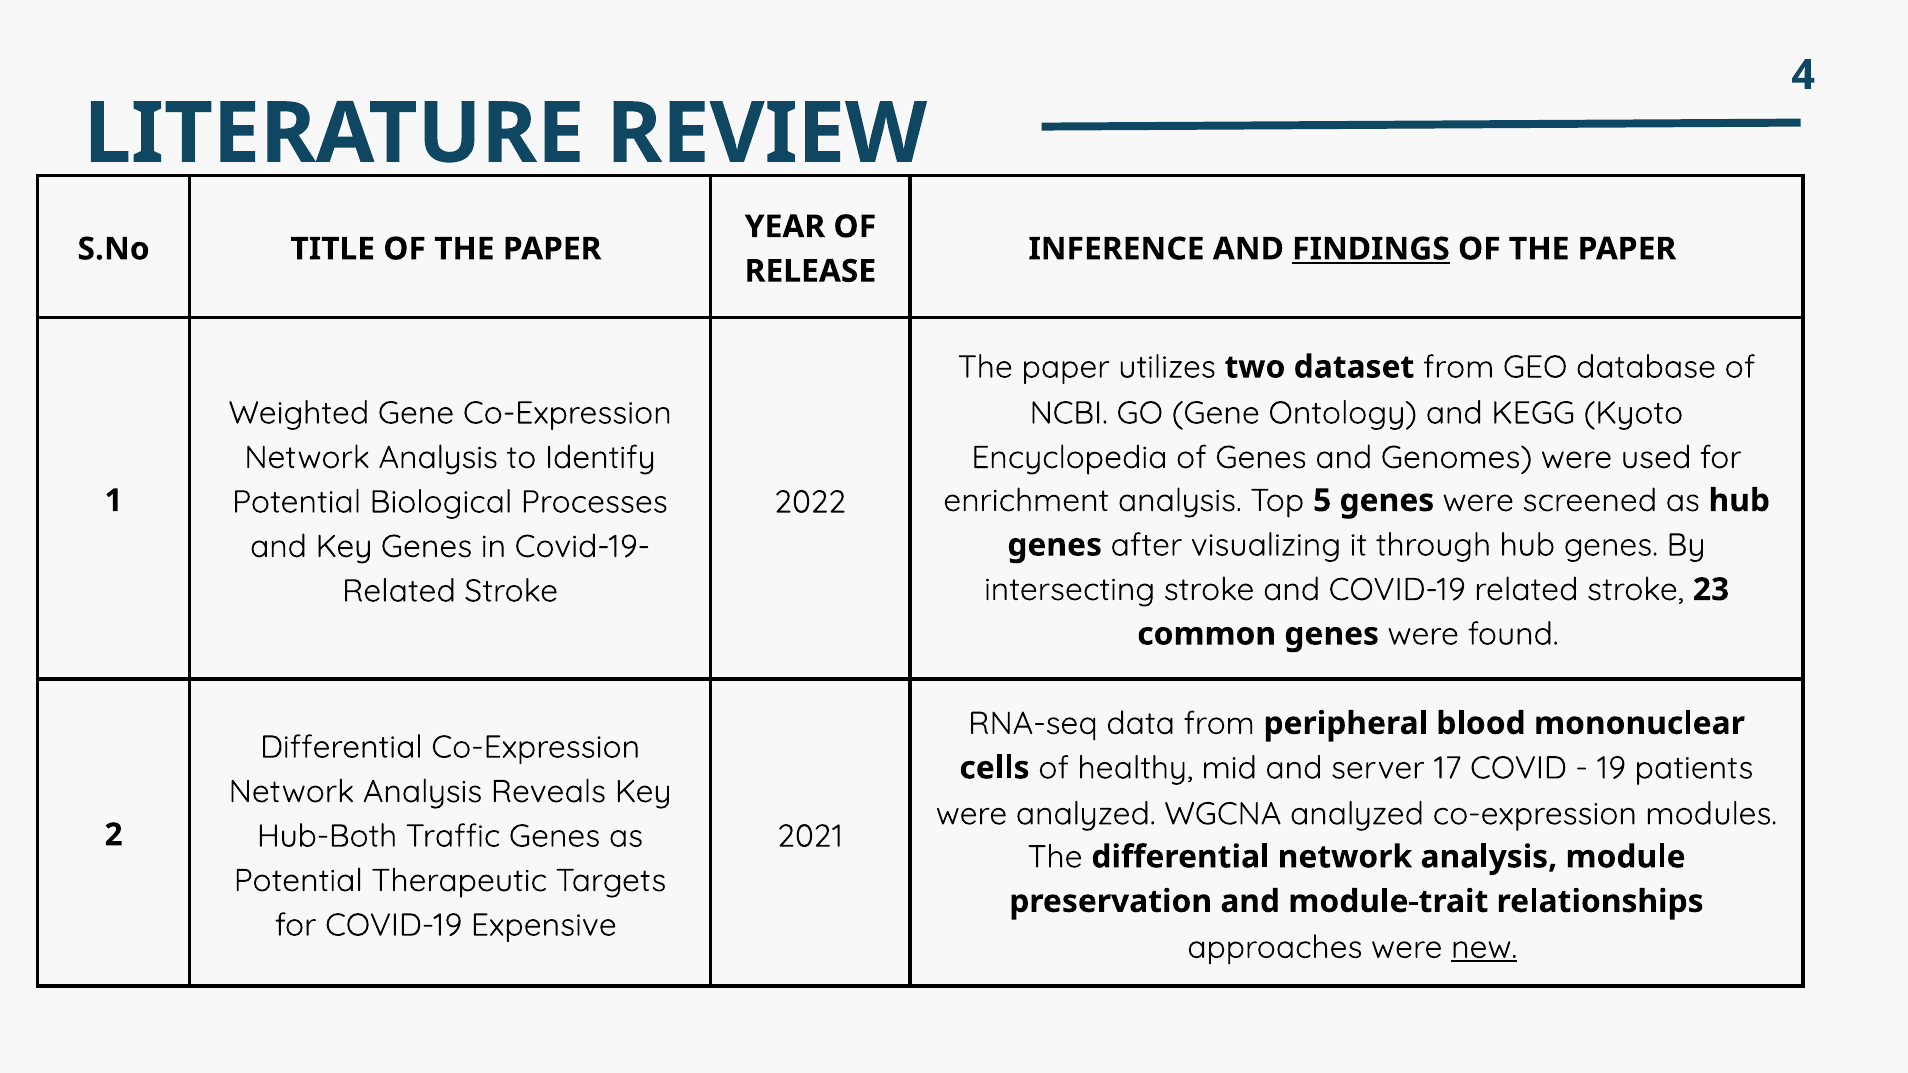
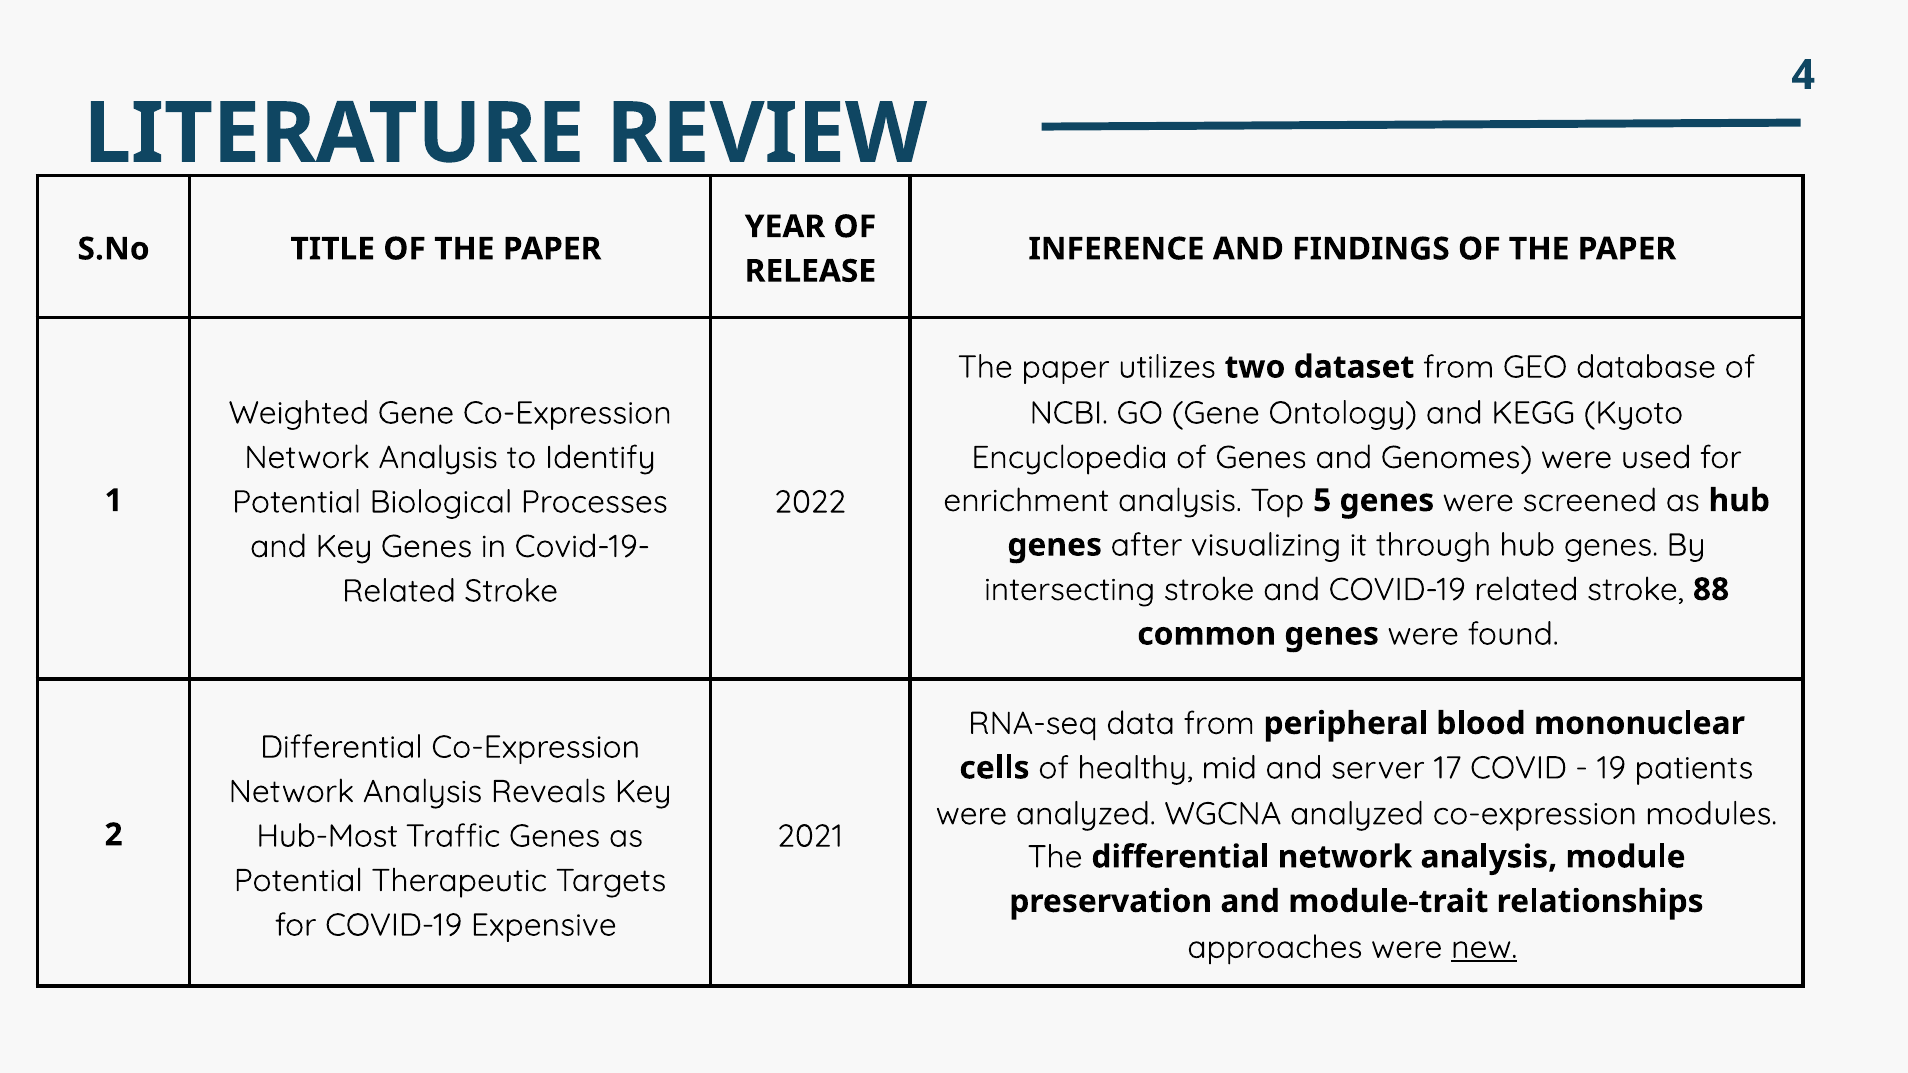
FINDINGS underline: present -> none
23: 23 -> 88
Hub-Both: Hub-Both -> Hub-Most
